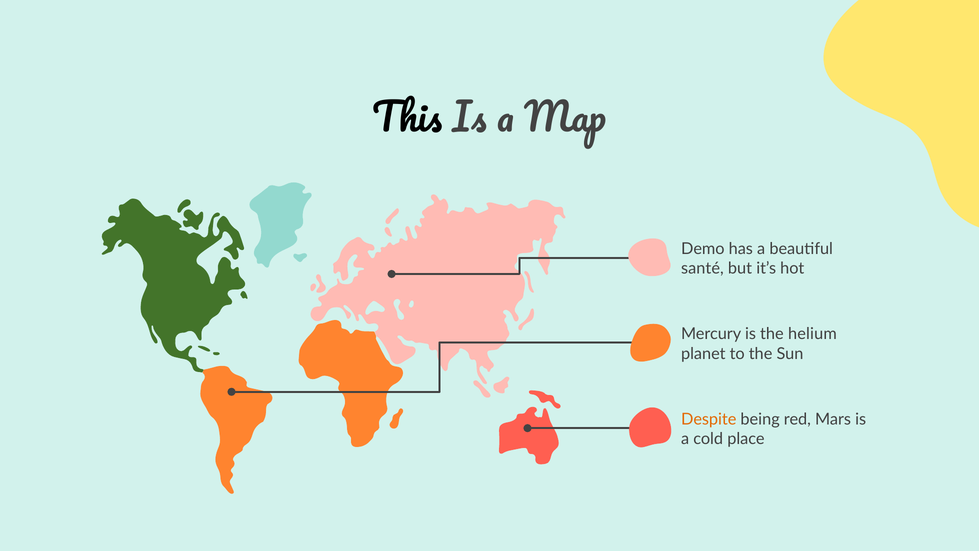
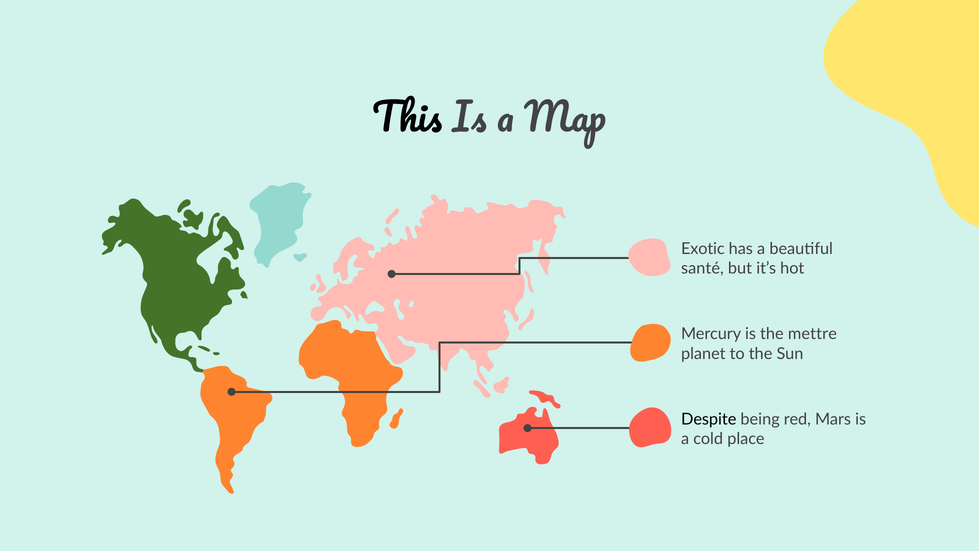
Demo: Demo -> Exotic
helium: helium -> mettre
Despite colour: orange -> black
